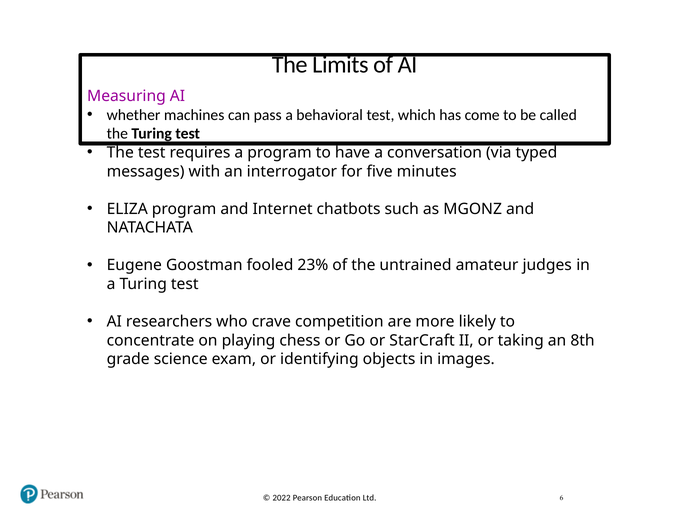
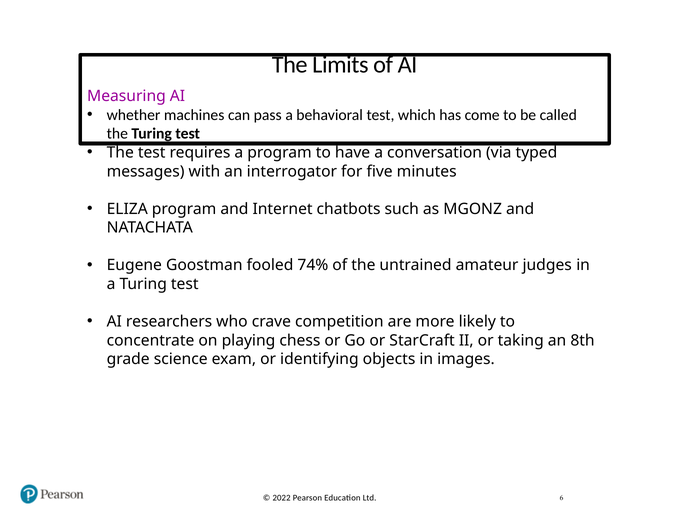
23%: 23% -> 74%
